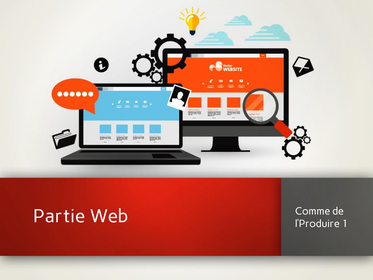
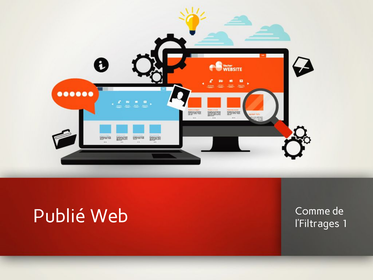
Partie: Partie -> Publié
l’Produire: l’Produire -> l’Filtrages
